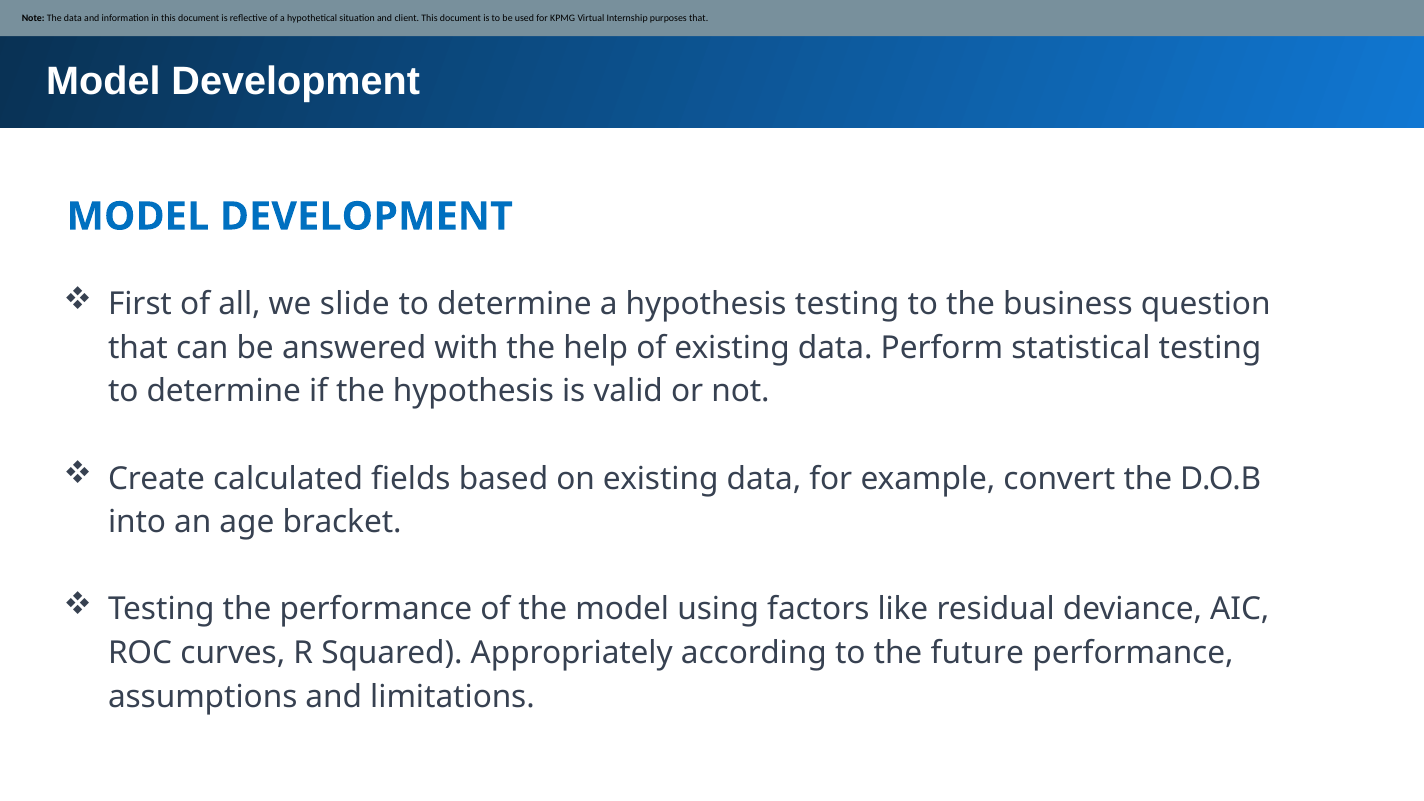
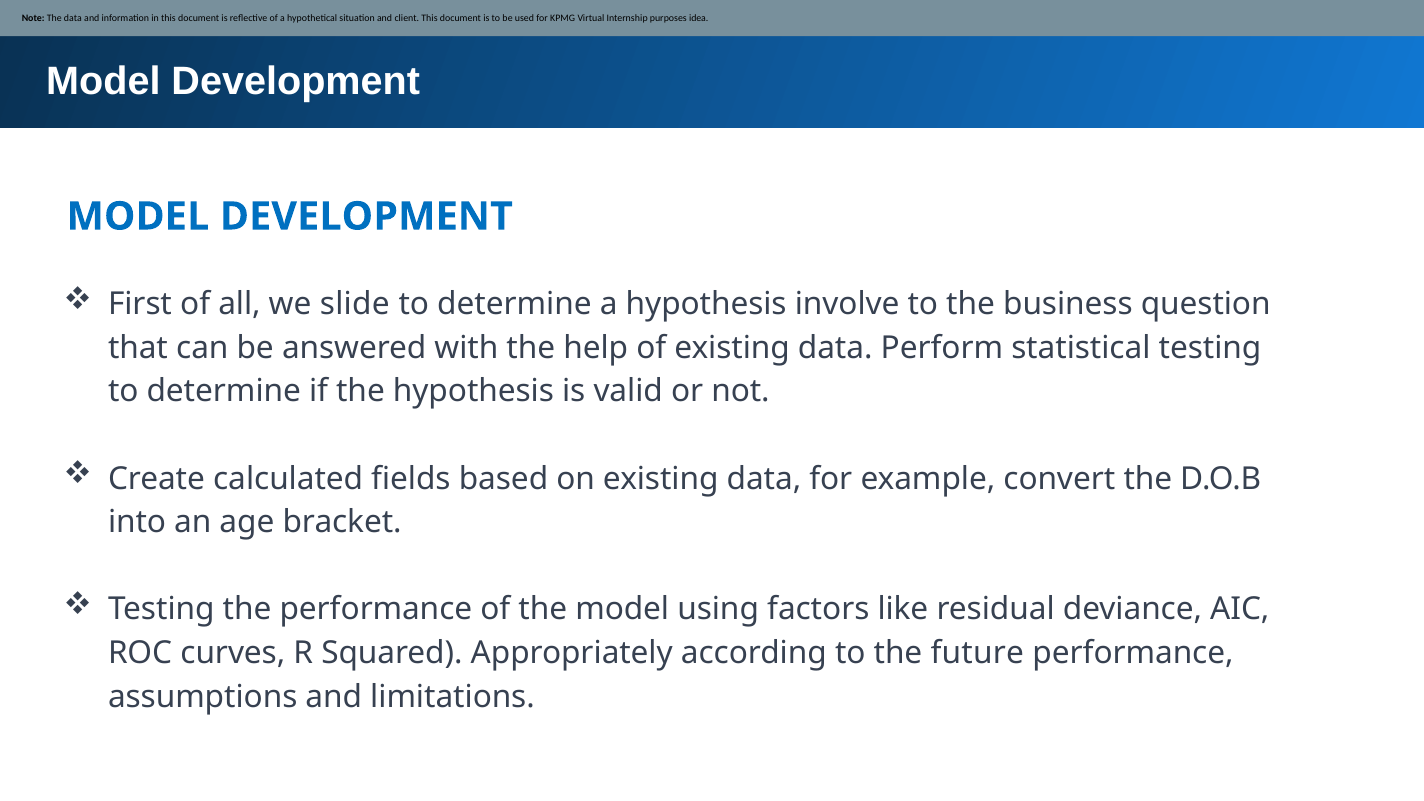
purposes that: that -> idea
hypothesis testing: testing -> involve
